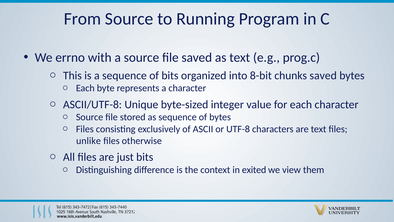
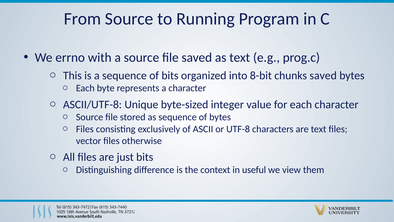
unlike: unlike -> vector
exited: exited -> useful
